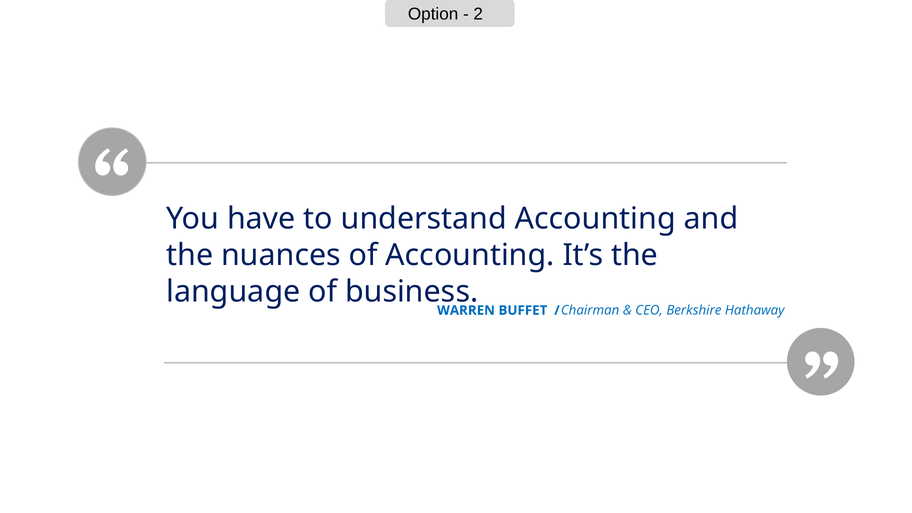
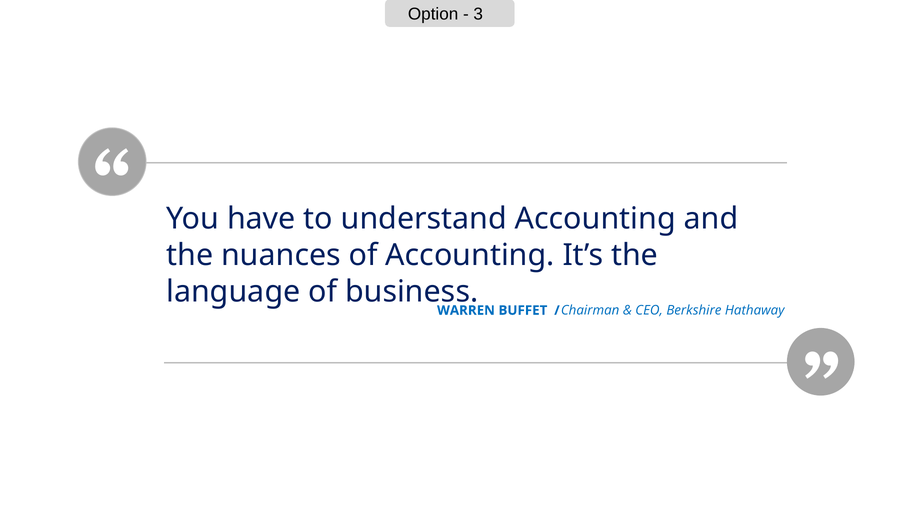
2: 2 -> 3
